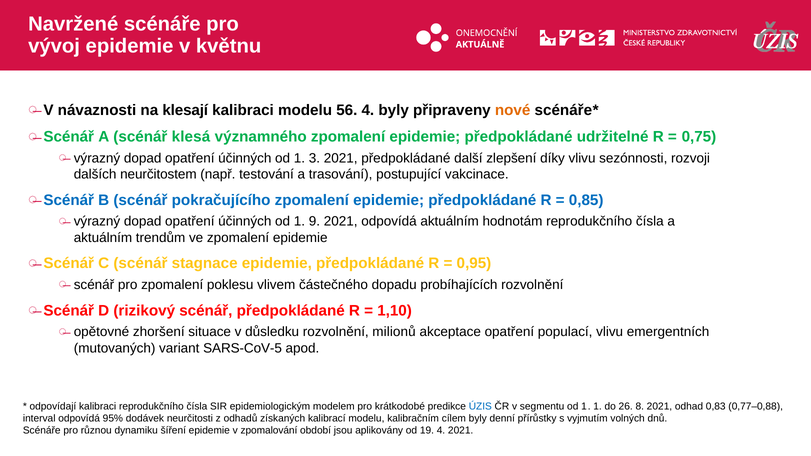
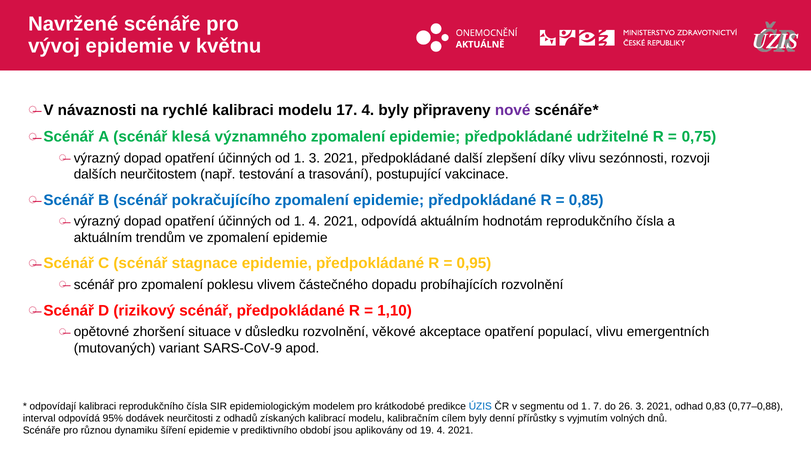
klesají: klesají -> rychlé
56: 56 -> 17
nové colour: orange -> purple
1 9: 9 -> 4
milionů: milionů -> věkové
SARS-CoV-5: SARS-CoV-5 -> SARS-CoV-9
1 1: 1 -> 7
26 8: 8 -> 3
zpomalování: zpomalování -> prediktivního
